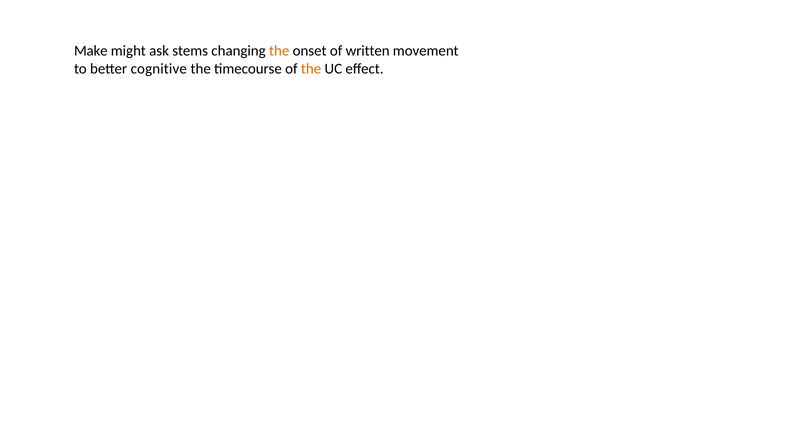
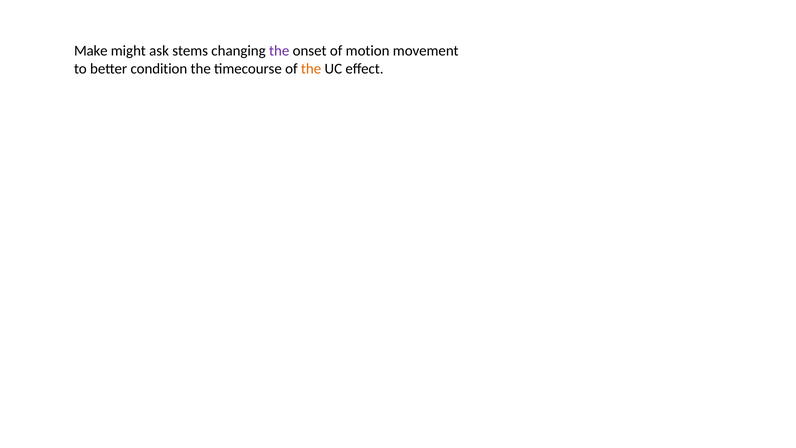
the at (279, 51) colour: orange -> purple
written: written -> motion
cognitive: cognitive -> condition
